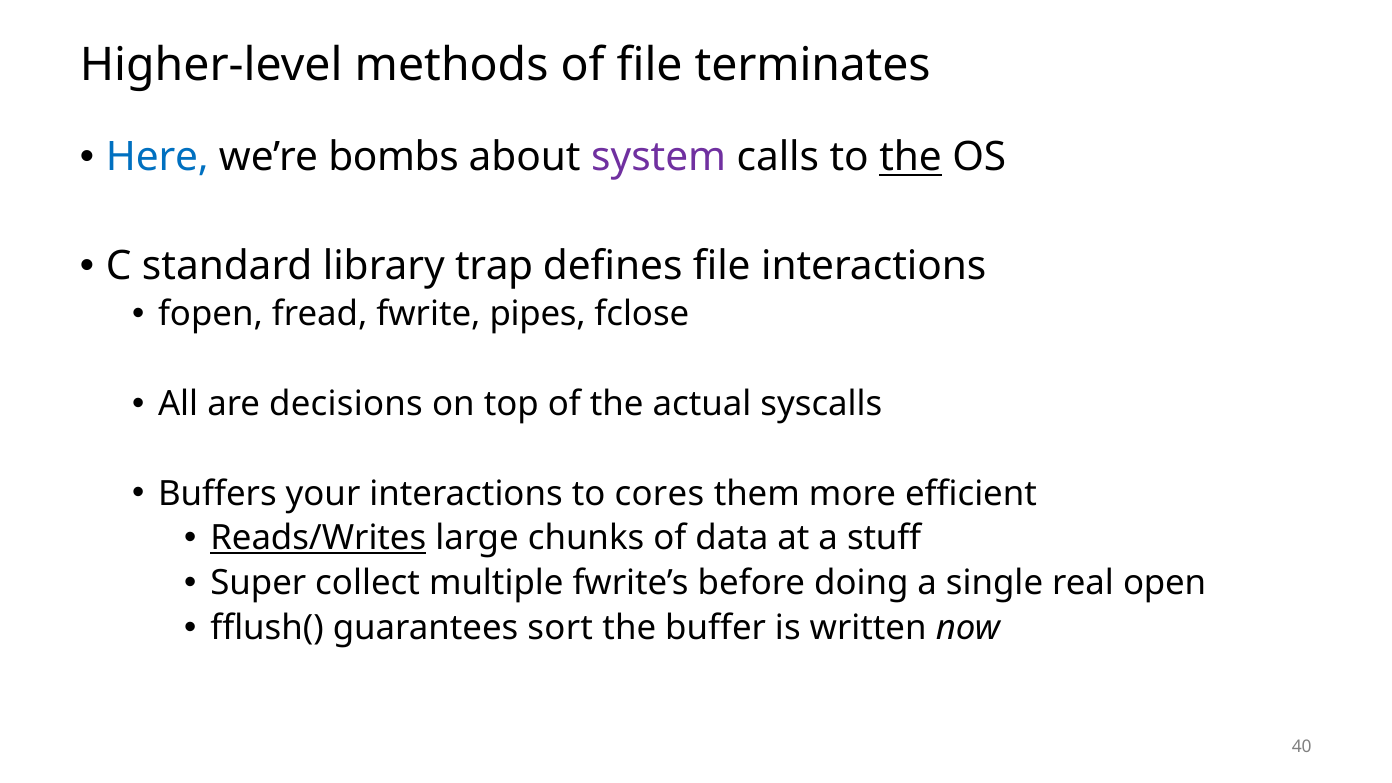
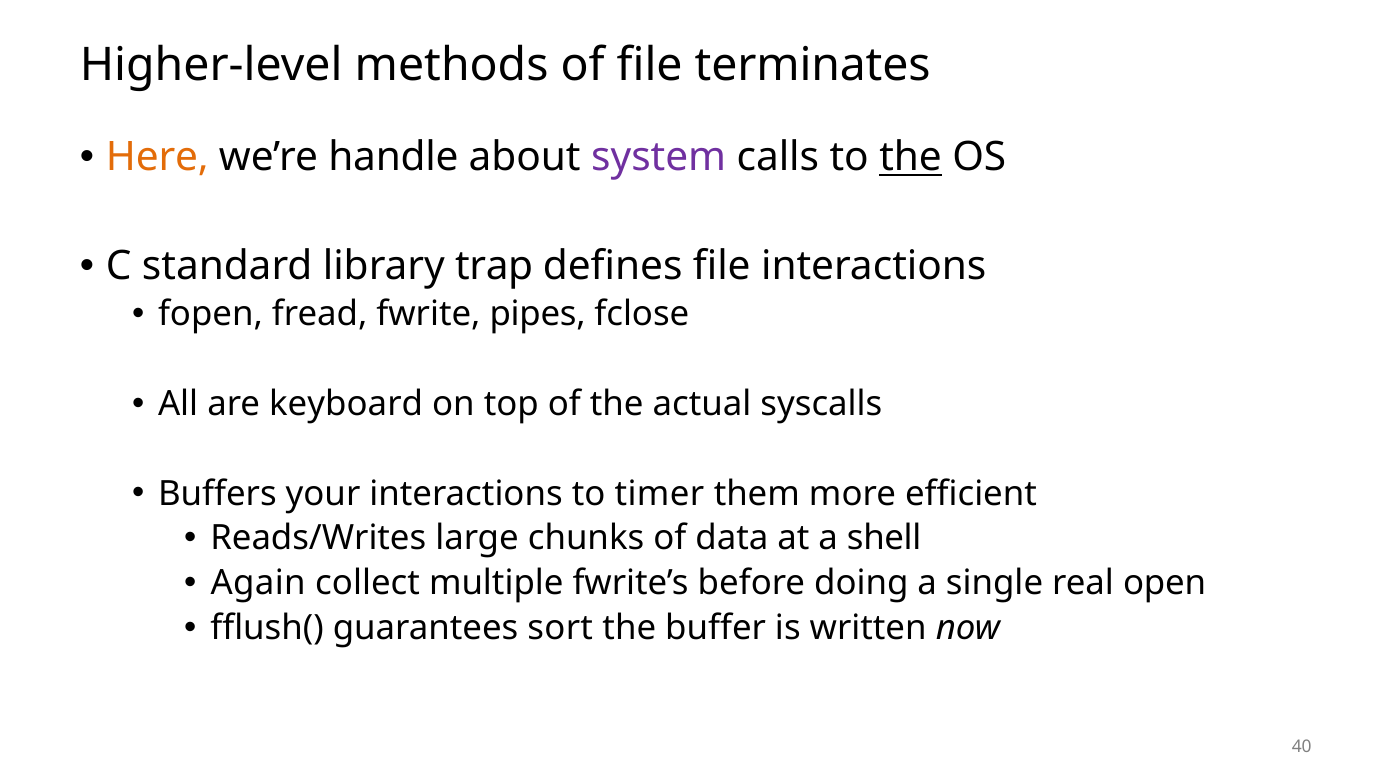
Here colour: blue -> orange
bombs: bombs -> handle
decisions: decisions -> keyboard
cores: cores -> timer
Reads/Writes underline: present -> none
stuff: stuff -> shell
Super: Super -> Again
